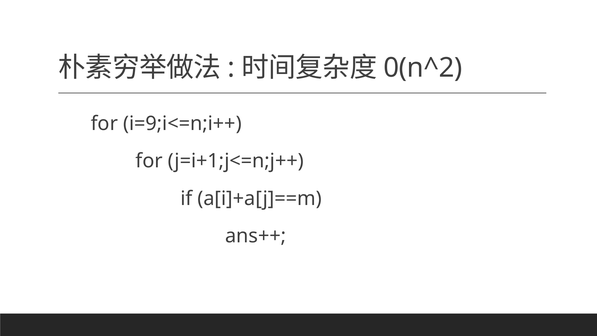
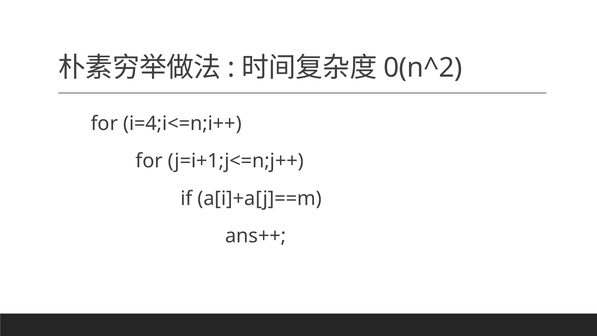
i=9;i<=n;i++: i=9;i<=n;i++ -> i=4;i<=n;i++
